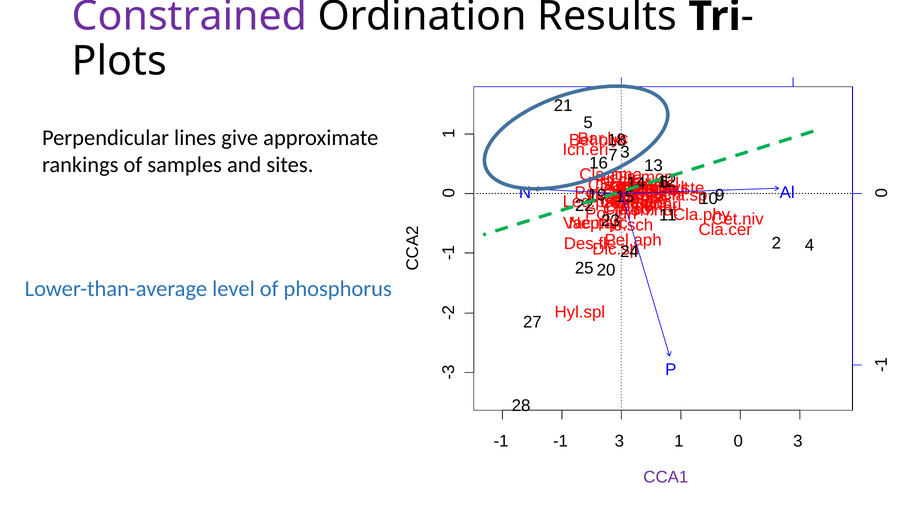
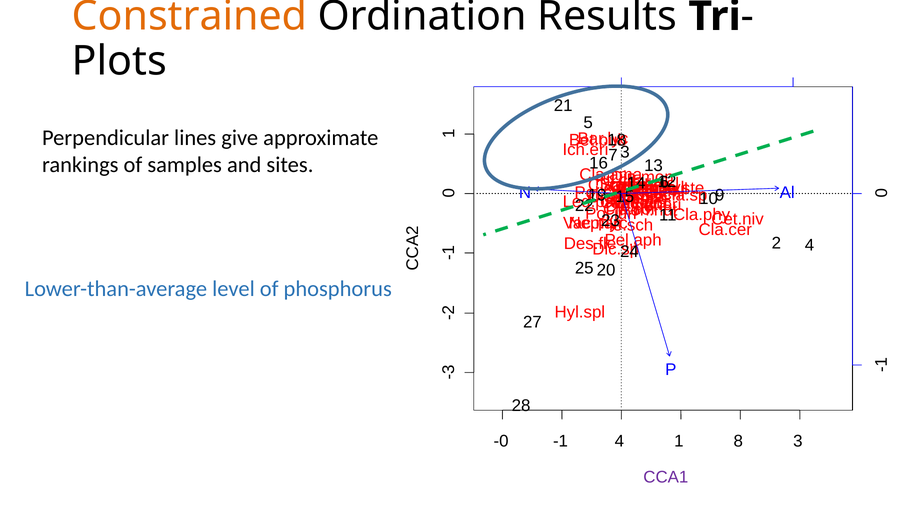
Constrained colour: purple -> orange
-1 at (501, 441): -1 -> -0
-1 3: 3 -> 4
0 at (738, 441): 0 -> 8
